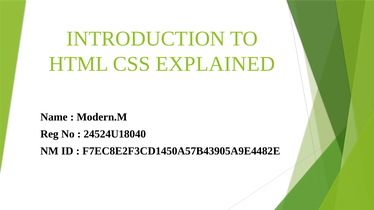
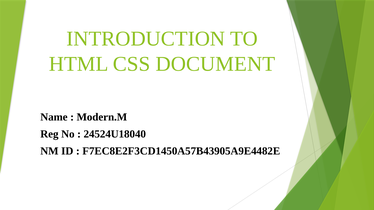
EXPLAINED: EXPLAINED -> DOCUMENT
